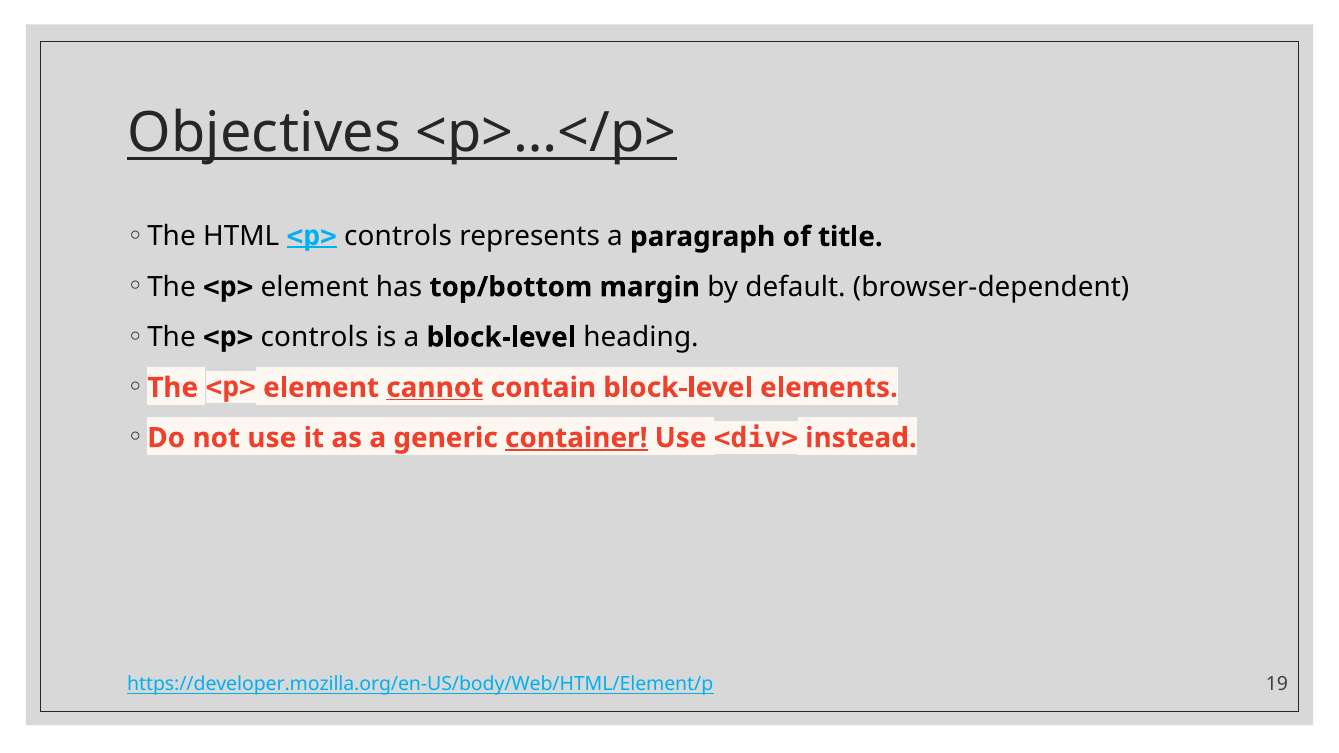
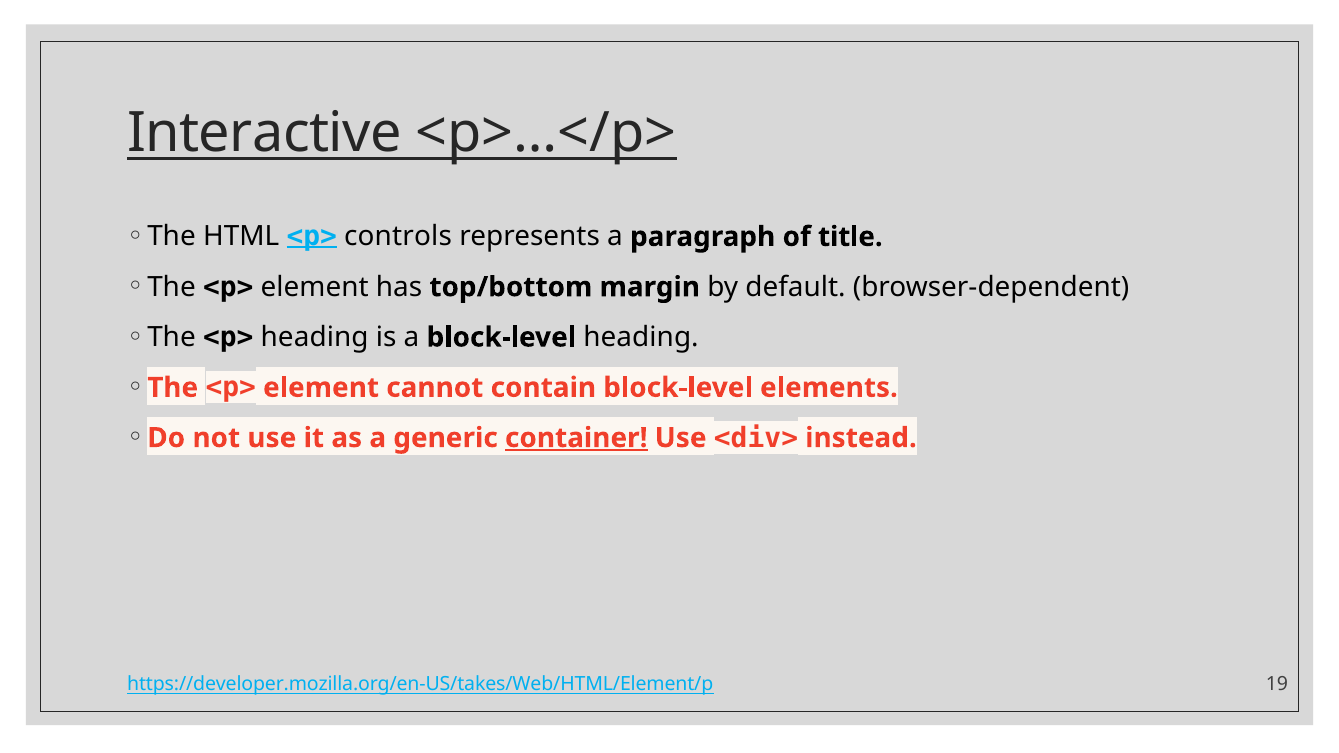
Objectives: Objectives -> Interactive
The <p> controls: controls -> heading
cannot underline: present -> none
https://developer.mozilla.org/en-US/body/Web/HTML/Element/p: https://developer.mozilla.org/en-US/body/Web/HTML/Element/p -> https://developer.mozilla.org/en-US/takes/Web/HTML/Element/p
